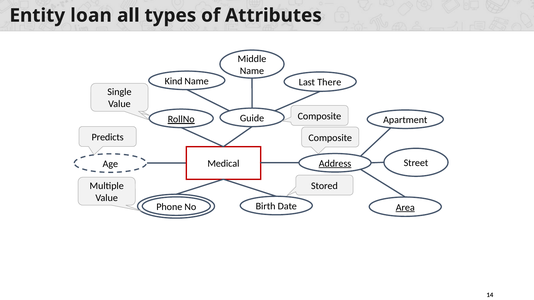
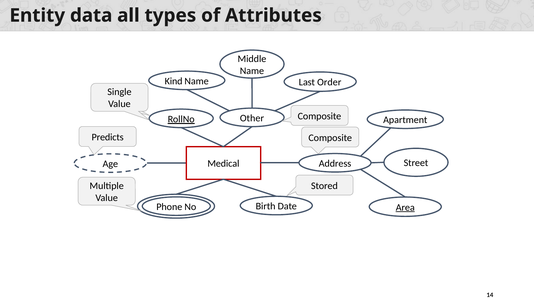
loan: loan -> data
There: There -> Order
Guide: Guide -> Other
Address underline: present -> none
